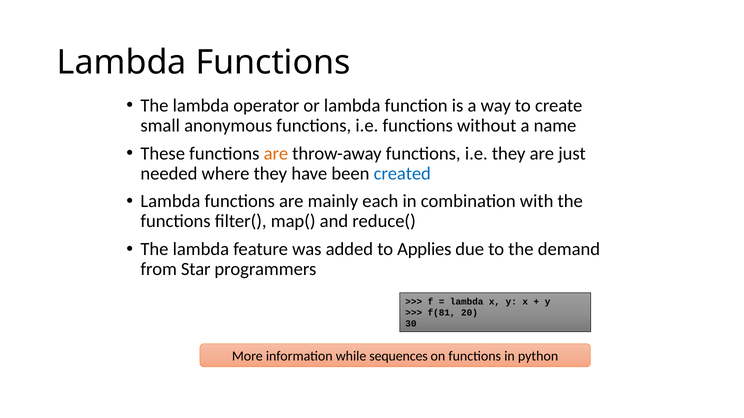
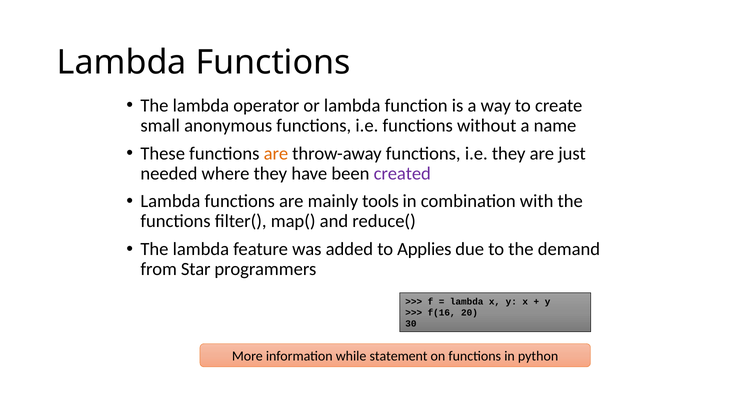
created colour: blue -> purple
each: each -> tools
f(81: f(81 -> f(16
sequences: sequences -> statement
